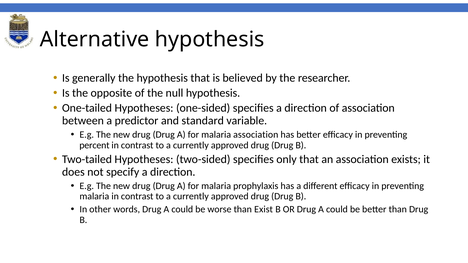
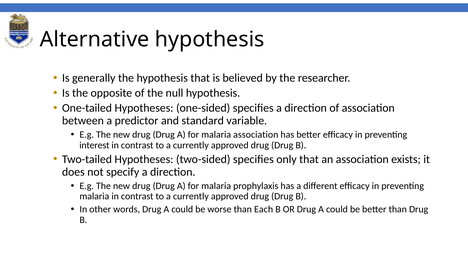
percent: percent -> interest
Exist: Exist -> Each
